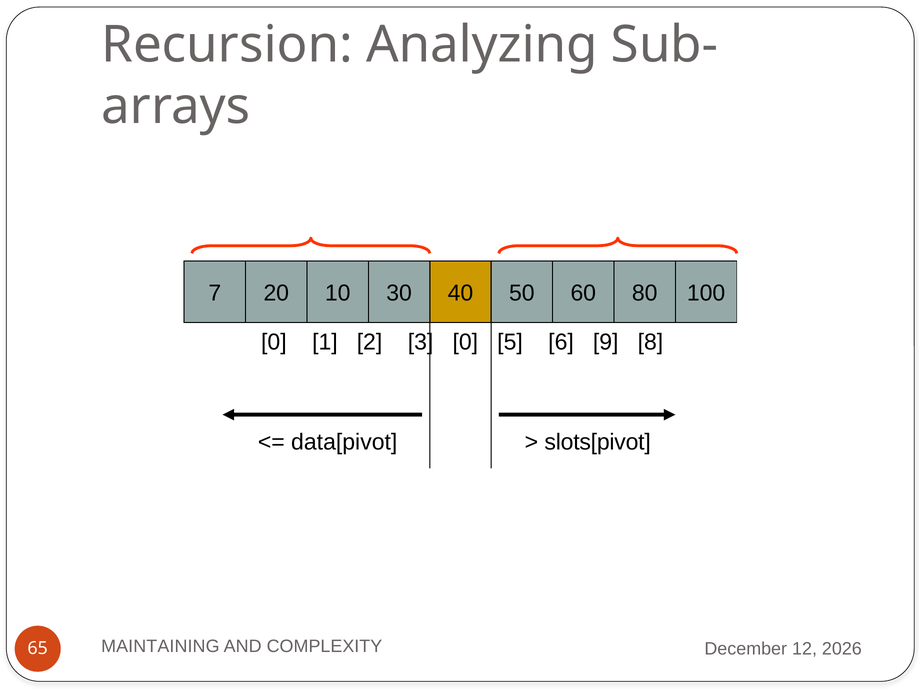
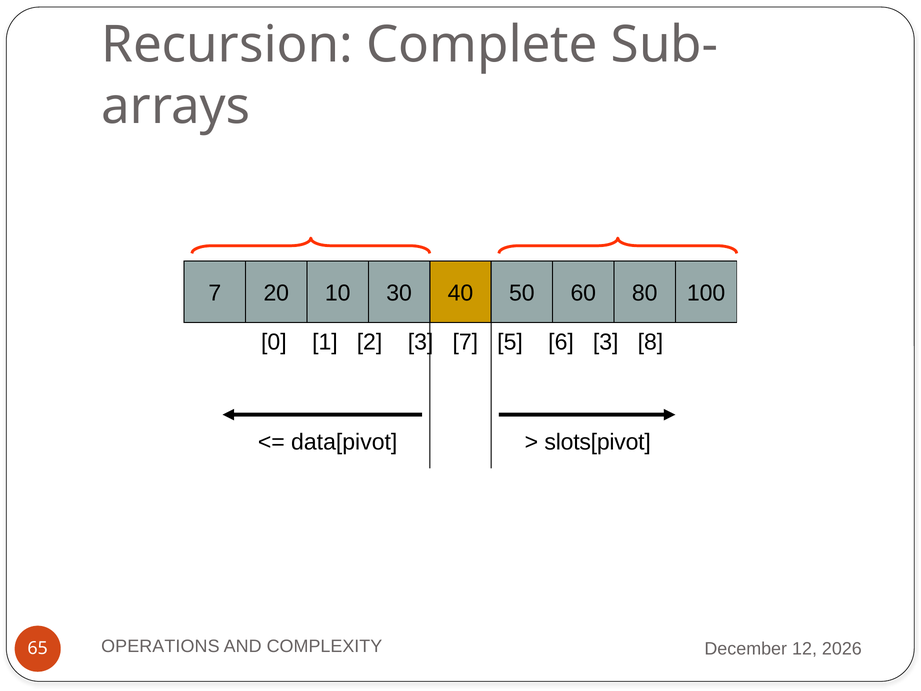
Analyzing: Analyzing -> Complete
3 0: 0 -> 7
6 9: 9 -> 3
MAINTAINING: MAINTAINING -> OPERATIONS
